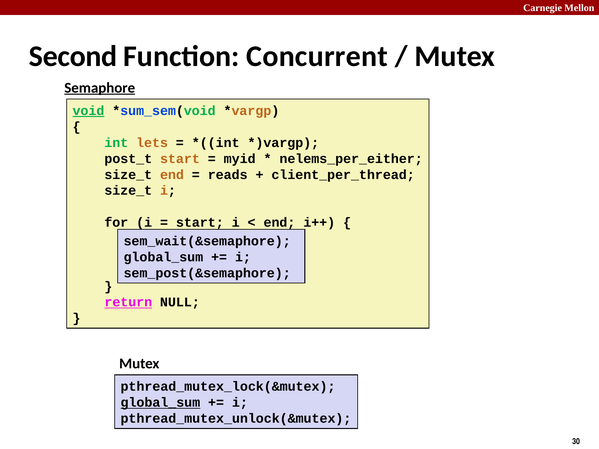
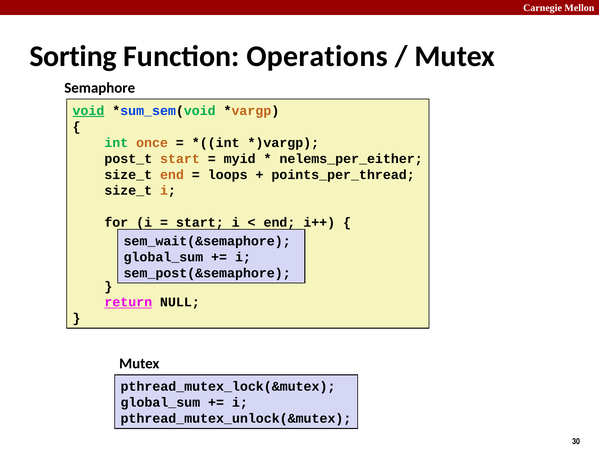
Second: Second -> Sorting
Concurrent: Concurrent -> Operations
Semaphore underline: present -> none
lets: lets -> once
reads: reads -> loops
client_per_thread: client_per_thread -> points_per_thread
global_sum at (160, 403) underline: present -> none
